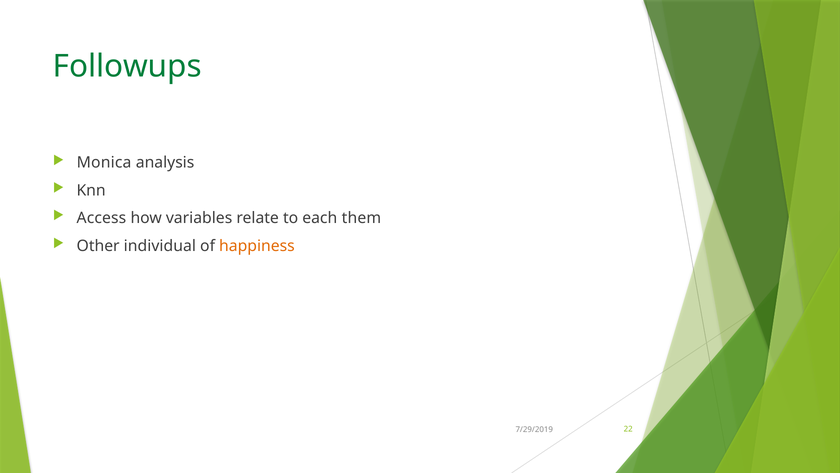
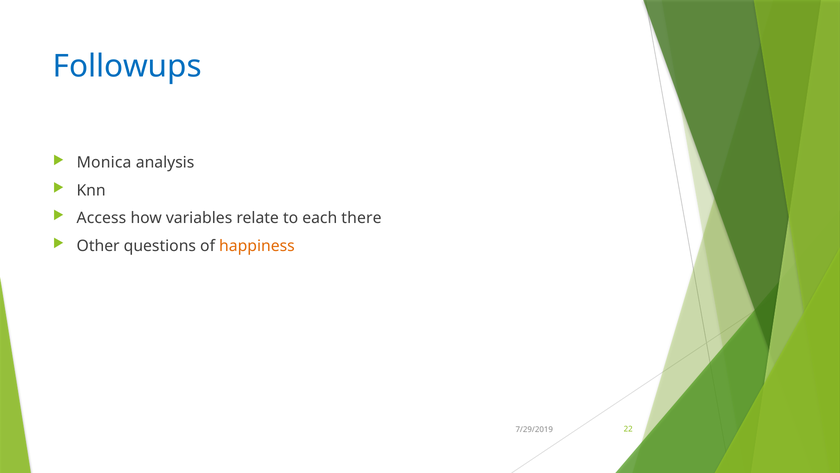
Followups colour: green -> blue
them: them -> there
individual: individual -> questions
